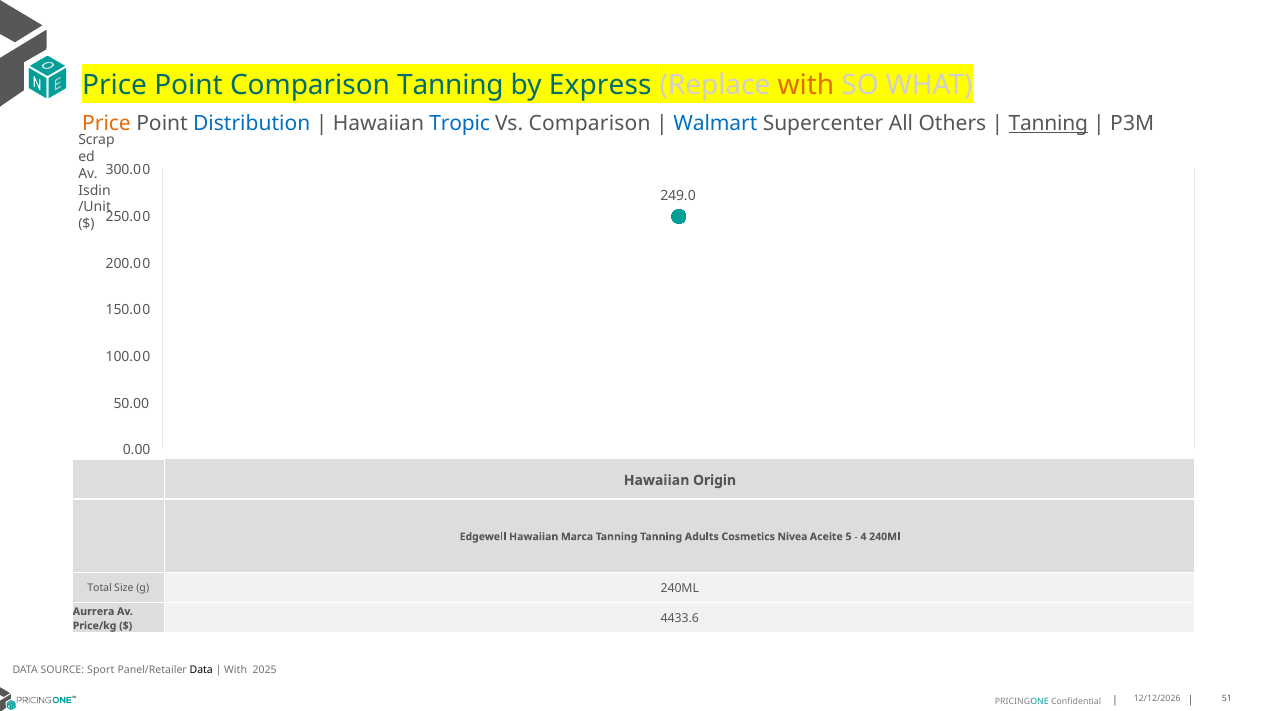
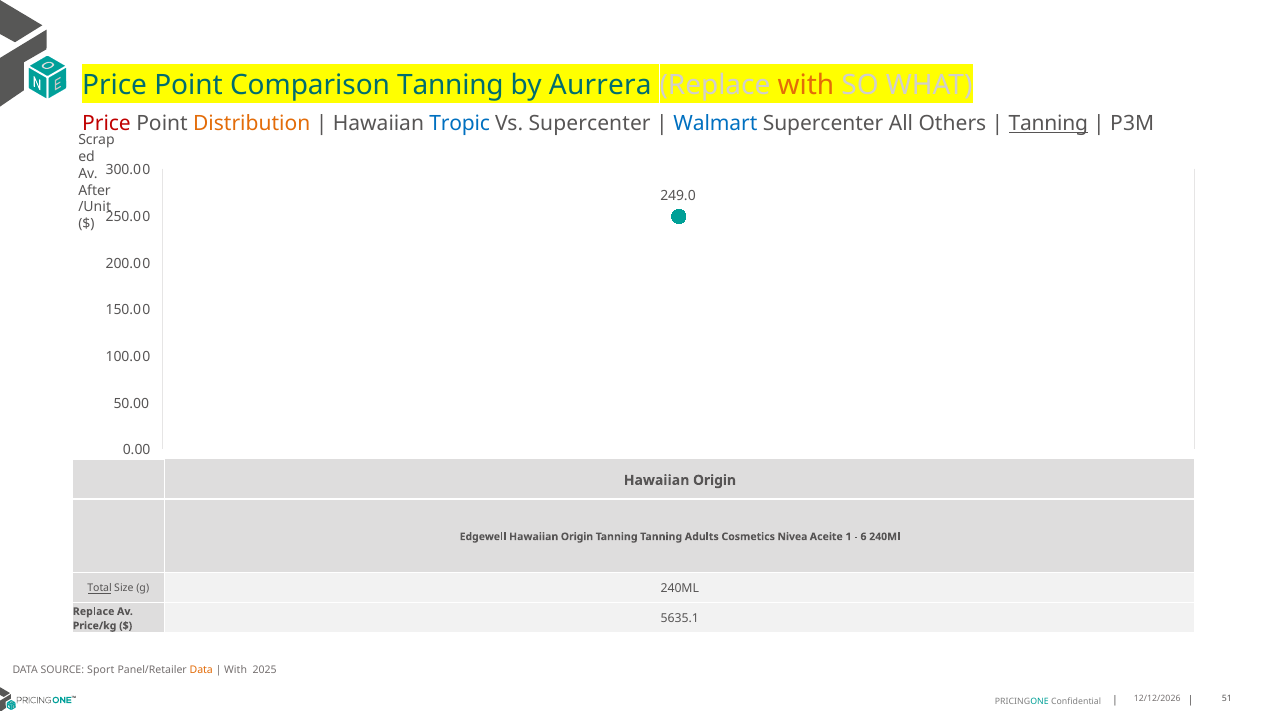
Express: Express -> Aurrera
Price at (106, 123) colour: orange -> red
Distribution colour: blue -> orange
Vs Comparison: Comparison -> Supercenter
Isdin: Isdin -> After
Edgewell Hawaiian Marca: Marca -> Origin
5: 5 -> 1
4: 4 -> 6
Total underline: none -> present
Aurrera at (94, 611): Aurrera -> Replace
4433.6: 4433.6 -> 5635.1
Data at (201, 669) colour: black -> orange
